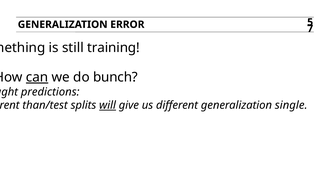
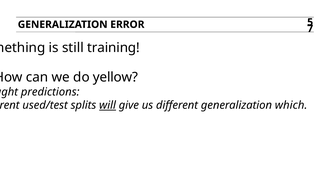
can underline: present -> none
bunch: bunch -> yellow
than/test: than/test -> used/test
single: single -> which
